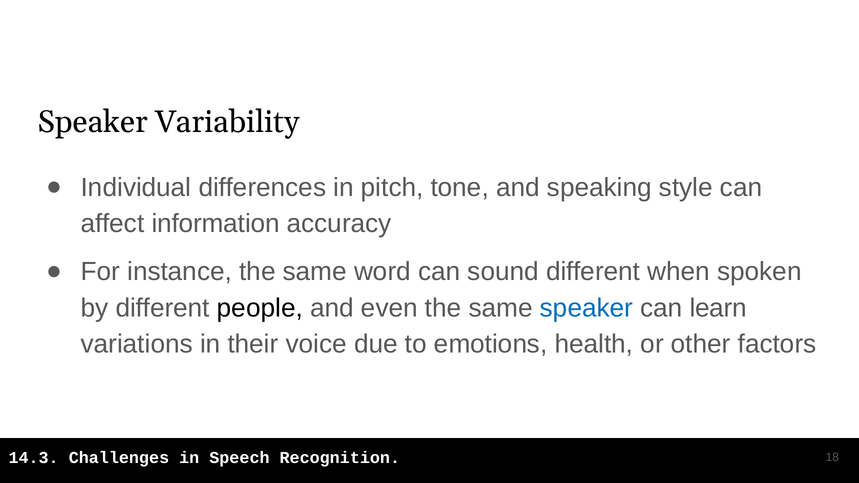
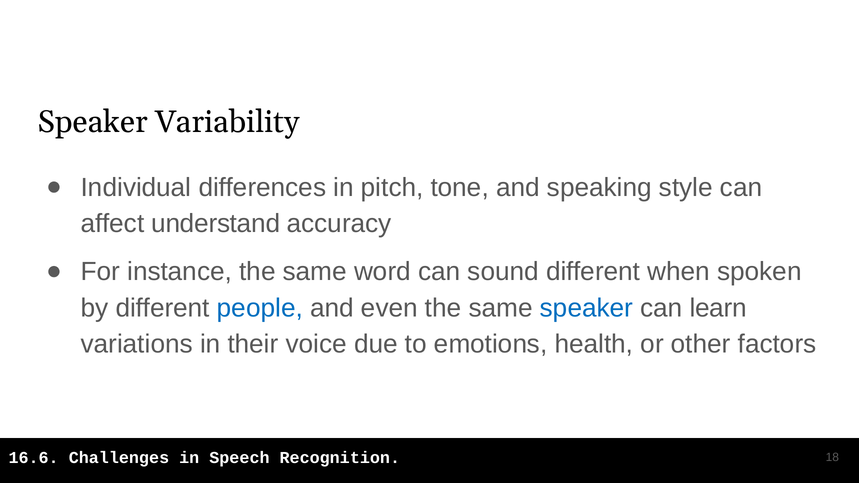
information: information -> understand
people colour: black -> blue
14.3: 14.3 -> 16.6
